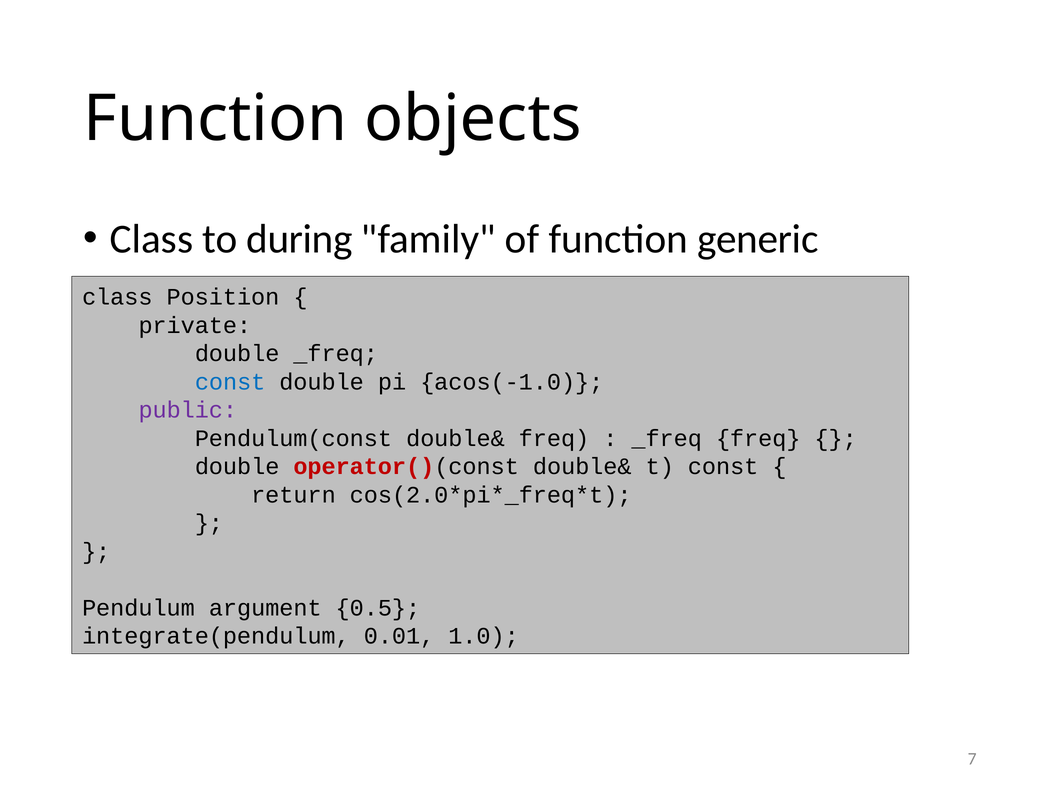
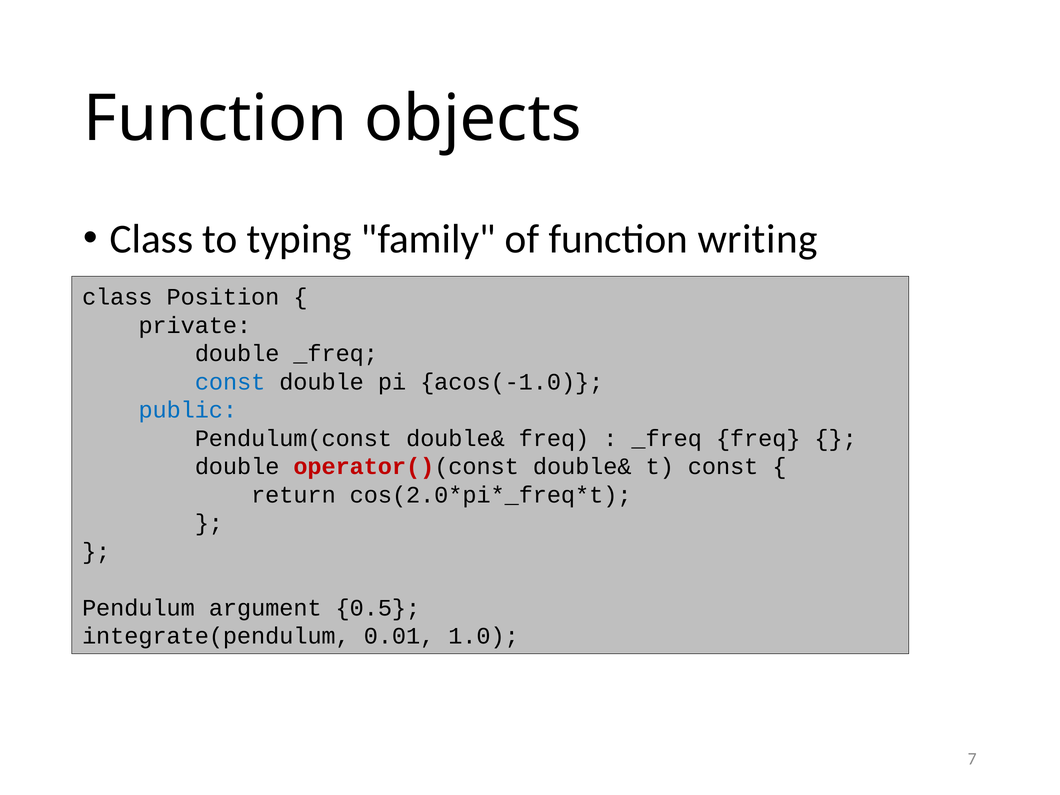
during: during -> typing
generic: generic -> writing
public colour: purple -> blue
